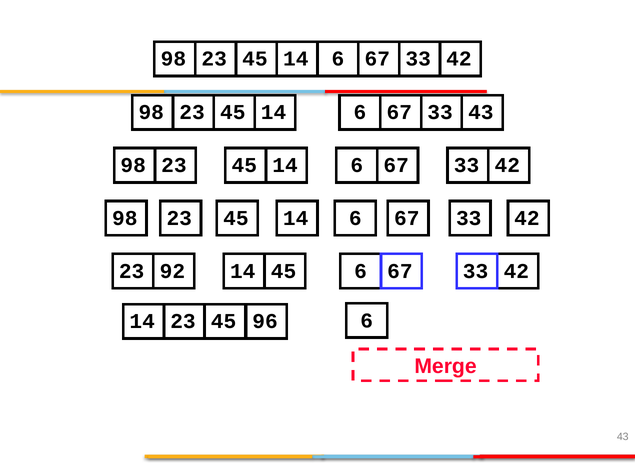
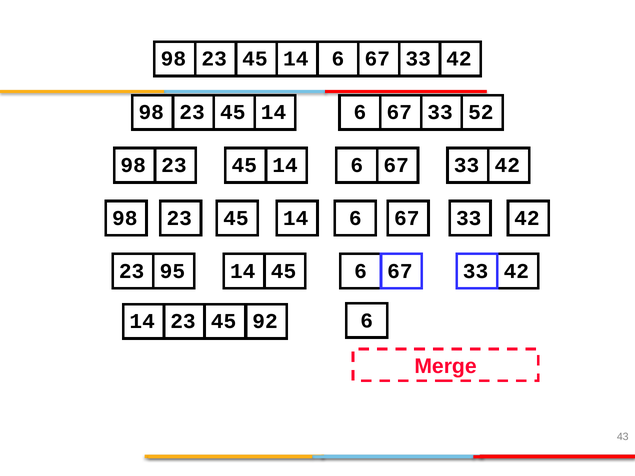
98 43: 43 -> 52
92: 92 -> 95
96: 96 -> 92
